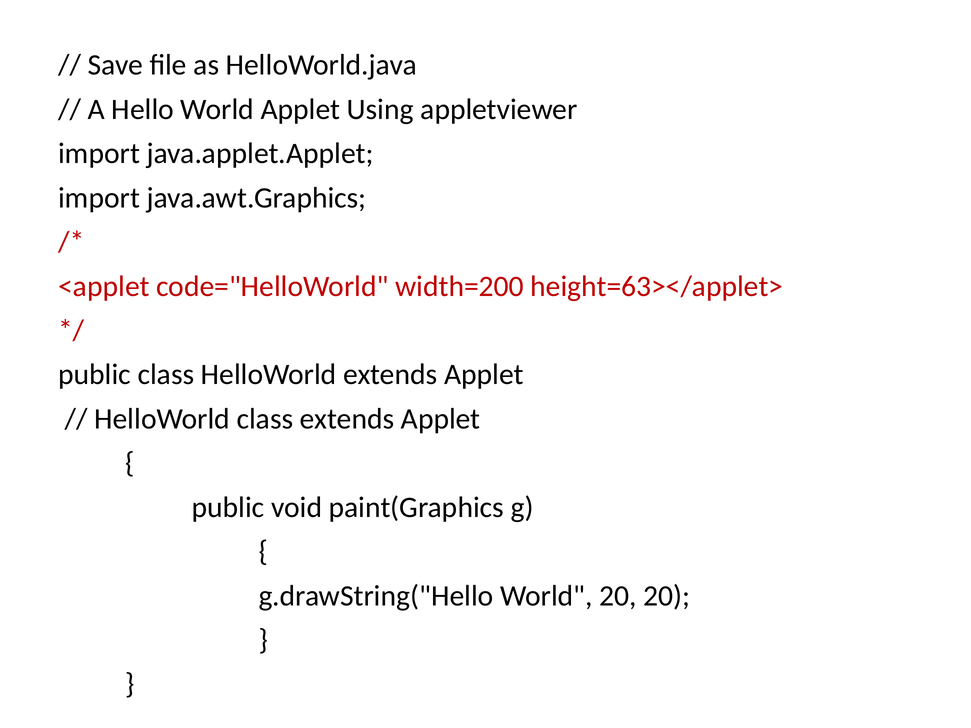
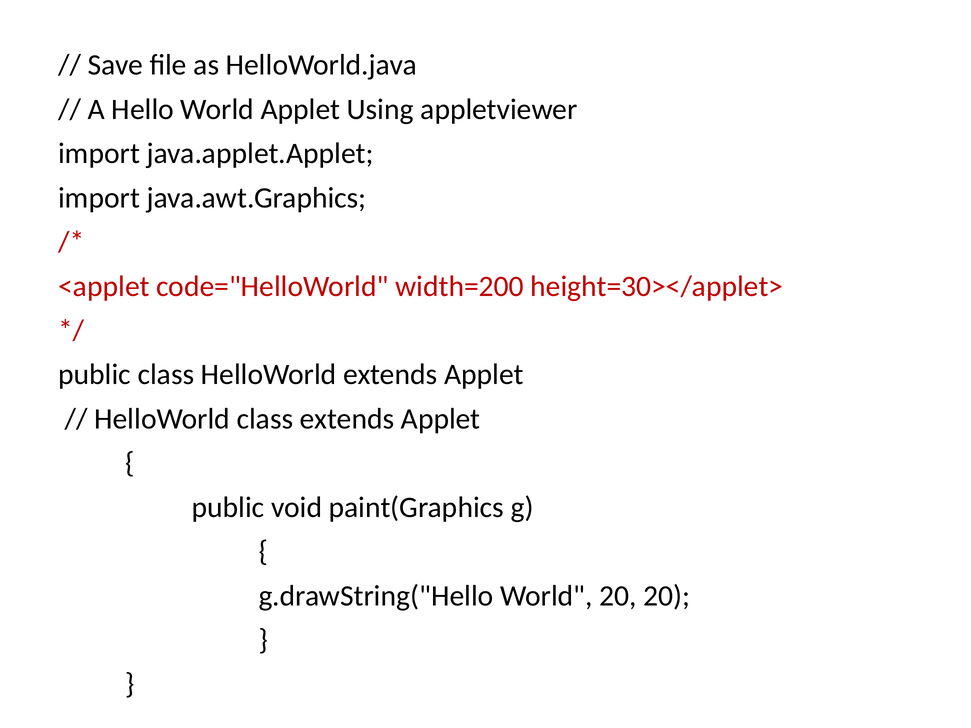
height=63></applet>: height=63></applet> -> height=30></applet>
